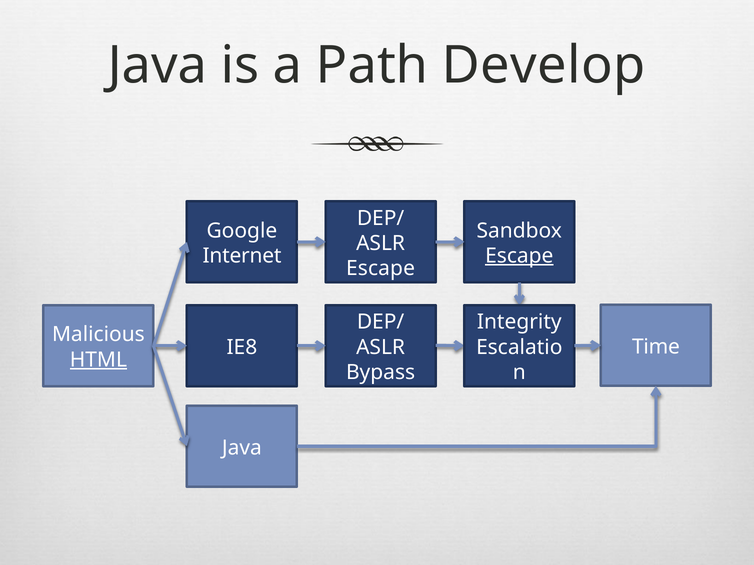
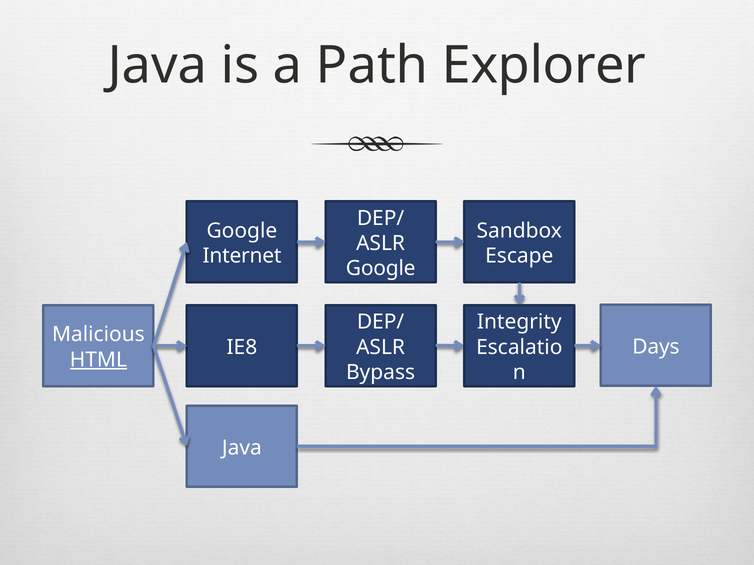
Develop: Develop -> Explorer
Escape at (519, 256) underline: present -> none
Escape at (381, 269): Escape -> Google
Time: Time -> Days
